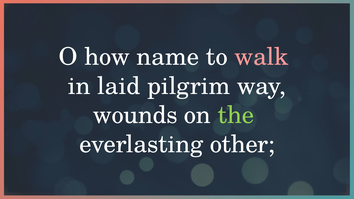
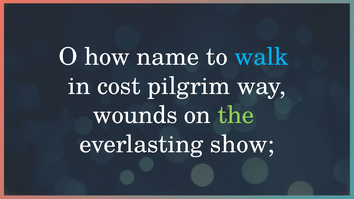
walk colour: pink -> light blue
laid: laid -> cost
other: other -> show
